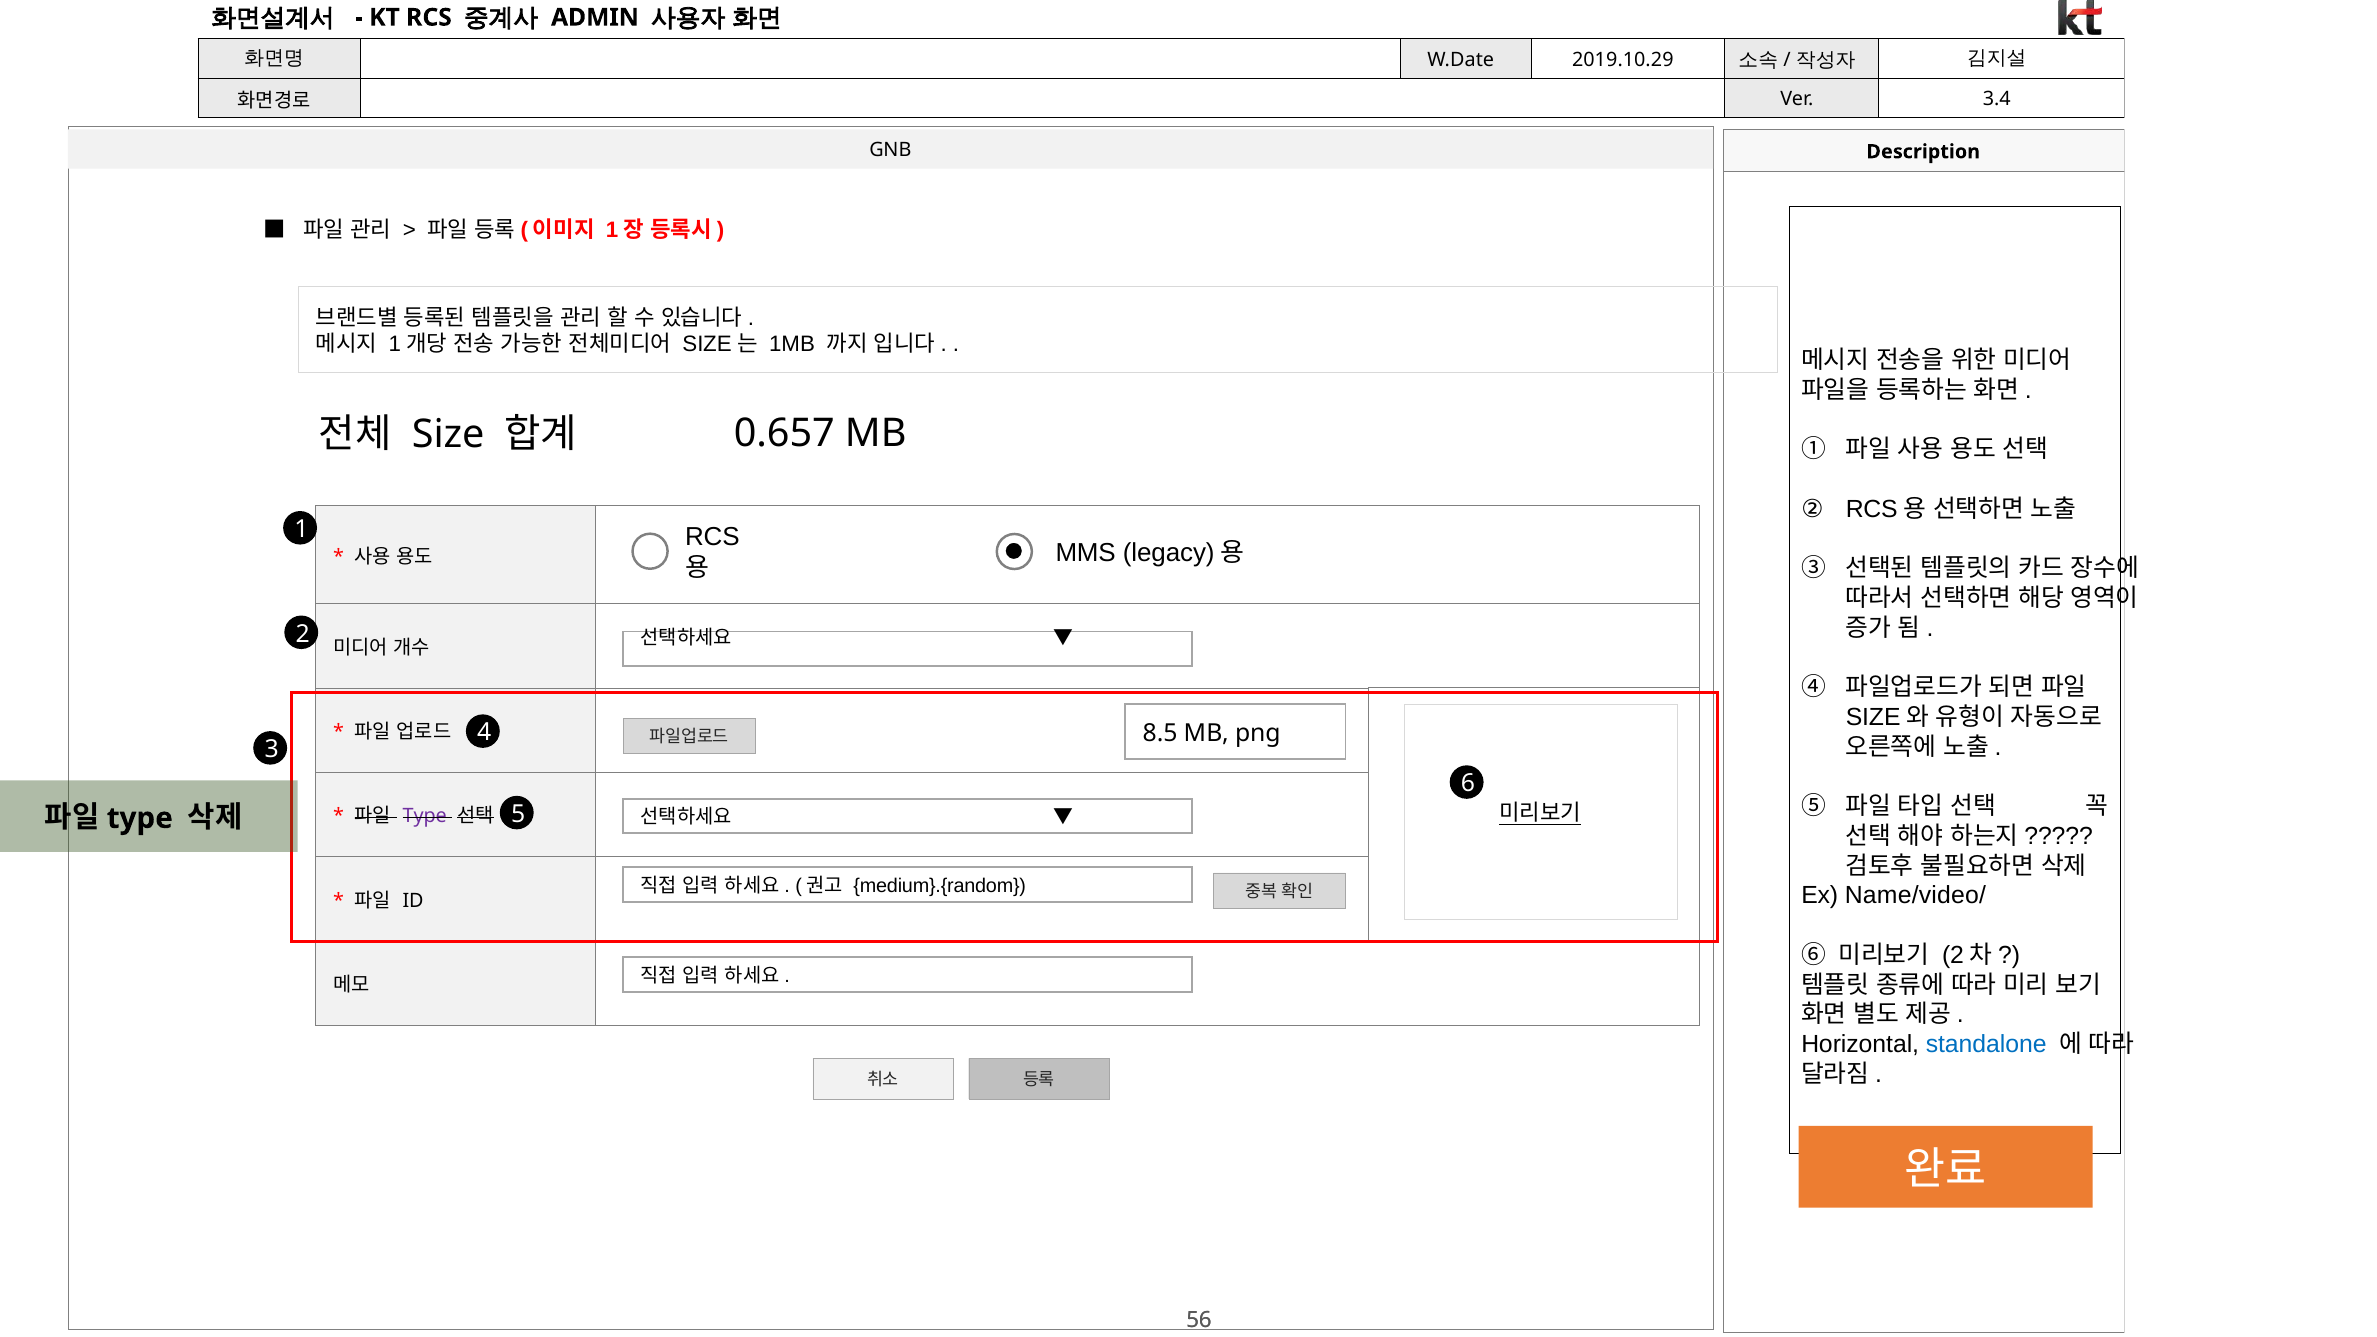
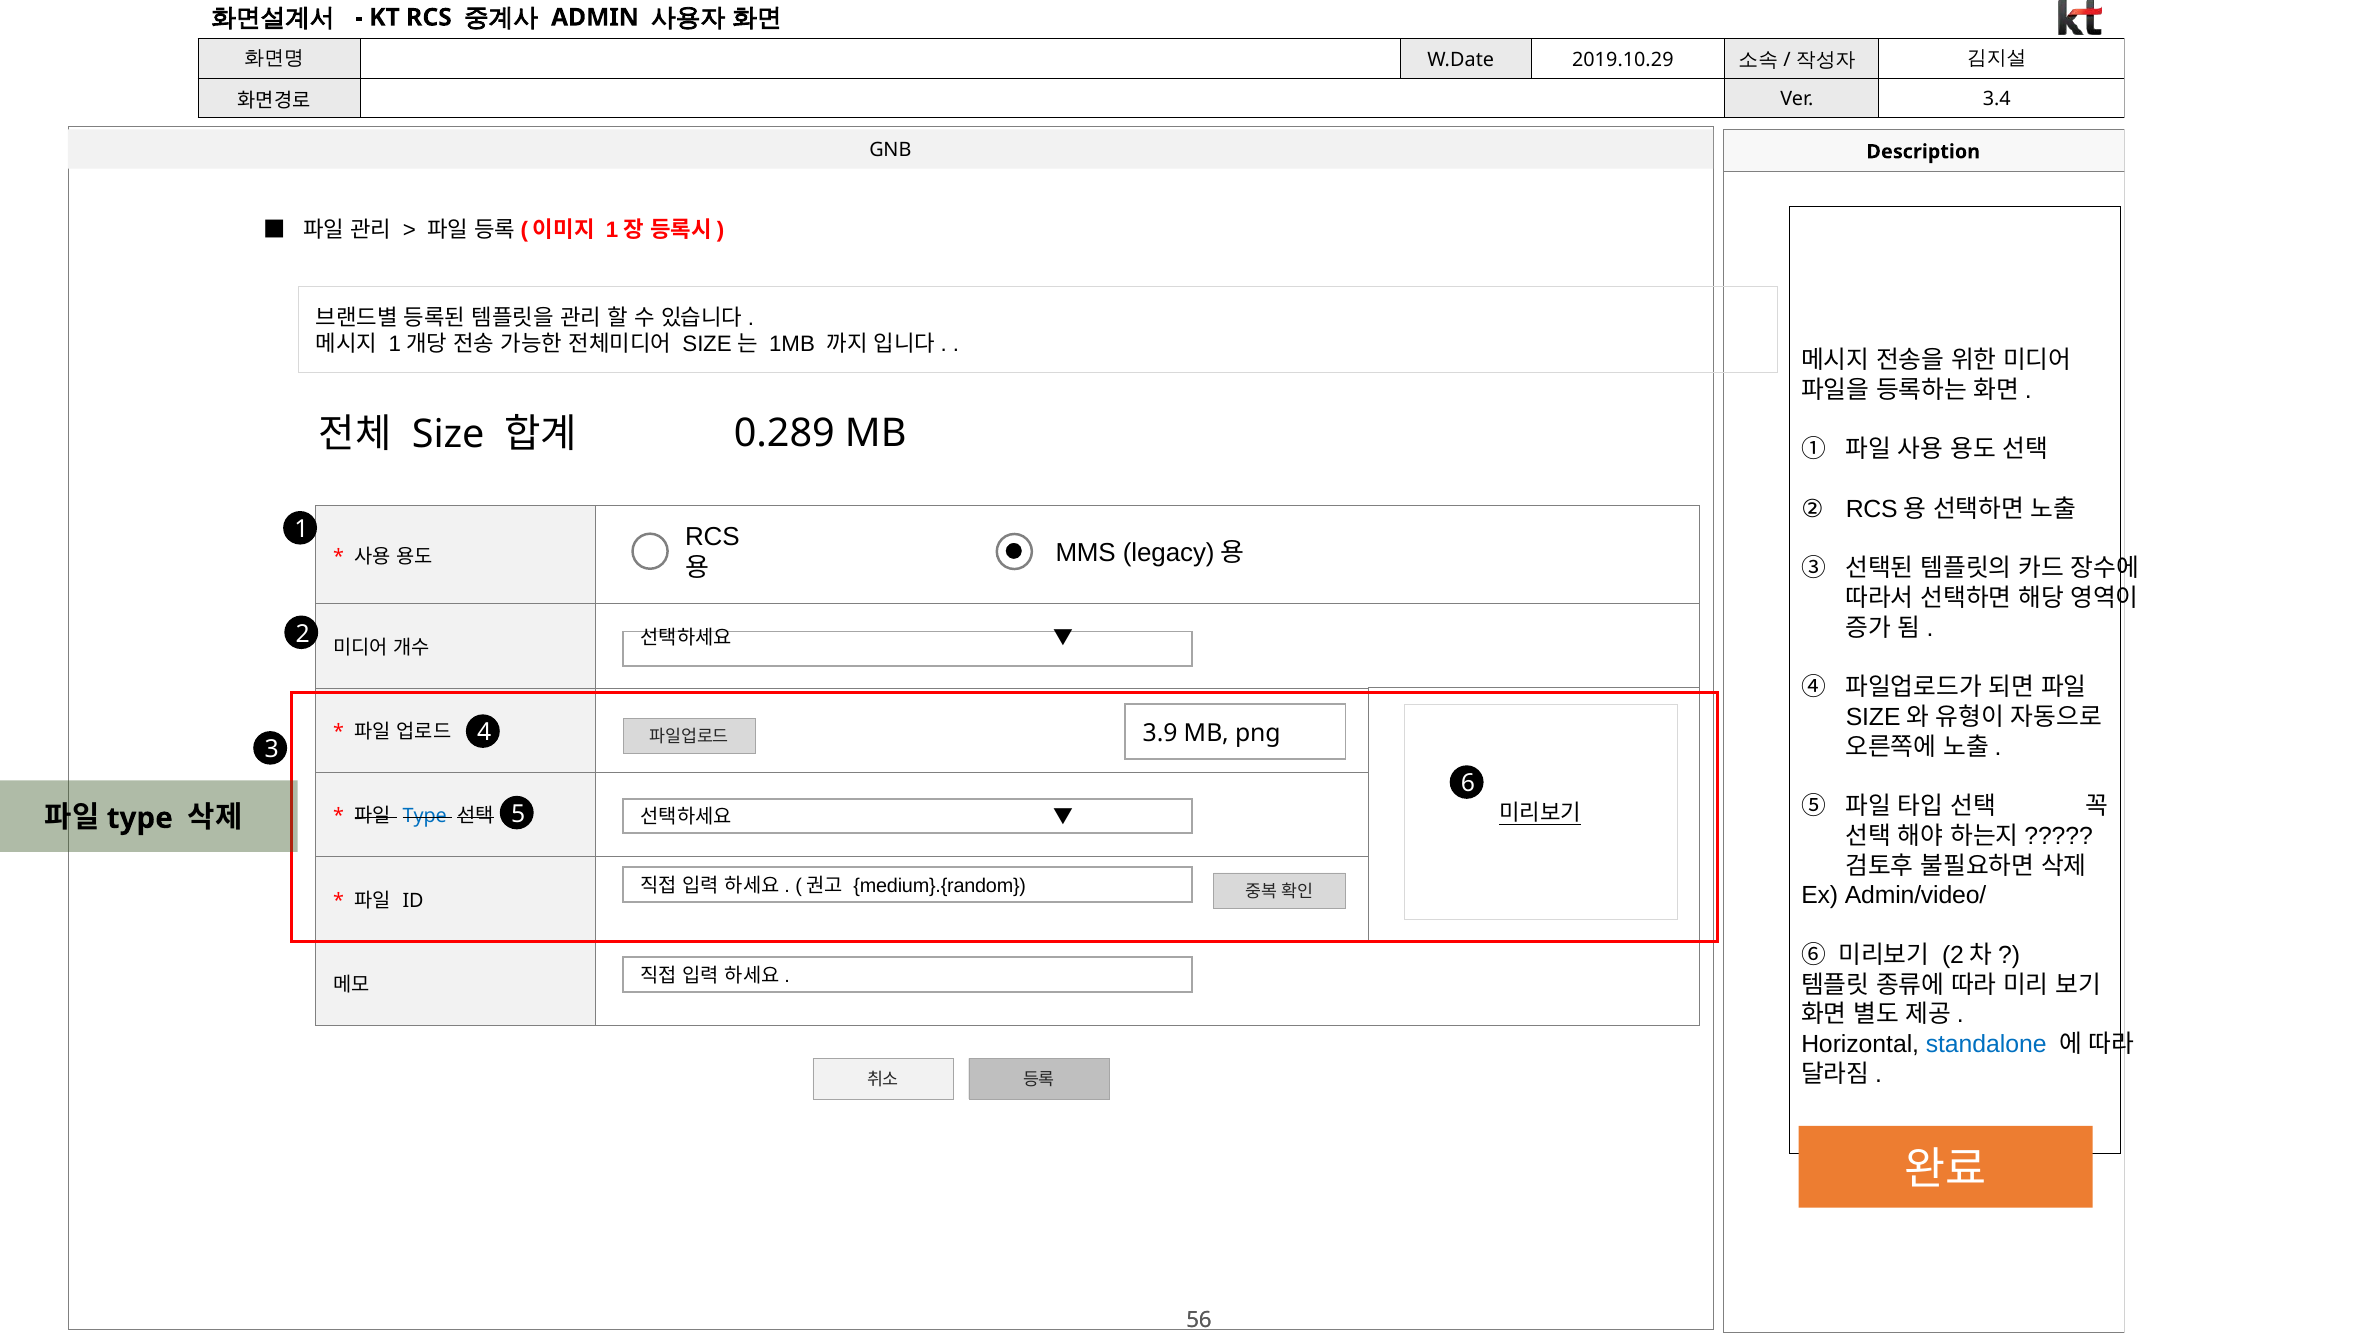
0.657: 0.657 -> 0.289
8.5: 8.5 -> 3.9
Type at (425, 816) colour: purple -> blue
Name/video/: Name/video/ -> Admin/video/
